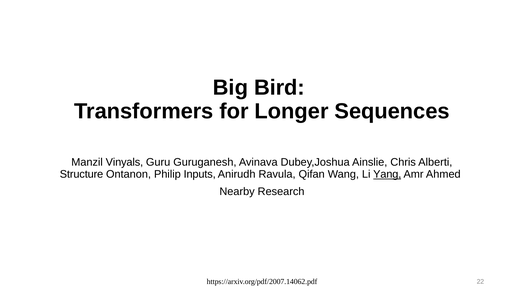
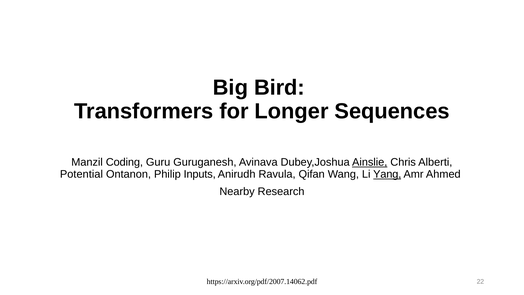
Vinyals: Vinyals -> Coding
Ainslie underline: none -> present
Structure: Structure -> Potential
